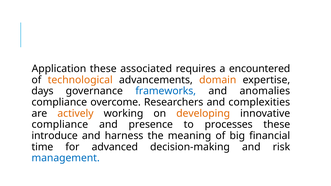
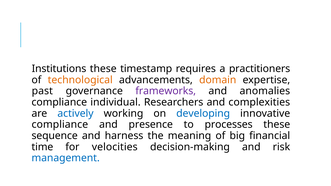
Application: Application -> Institutions
associated: associated -> timestamp
encountered: encountered -> practitioners
days: days -> past
frameworks colour: blue -> purple
overcome: overcome -> individual
actively colour: orange -> blue
developing colour: orange -> blue
introduce: introduce -> sequence
advanced: advanced -> velocities
